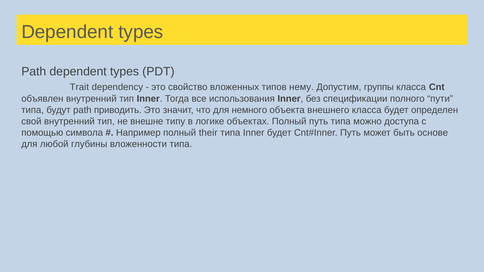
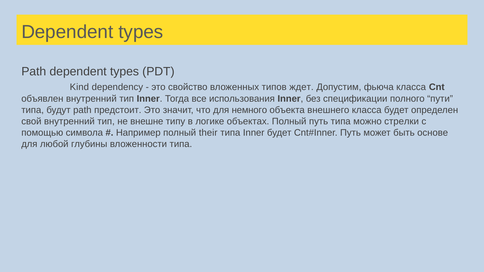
Trait: Trait -> Kind
нему: нему -> ждет
группы: группы -> фьюча
приводить: приводить -> предстоит
доступа: доступа -> стрелки
